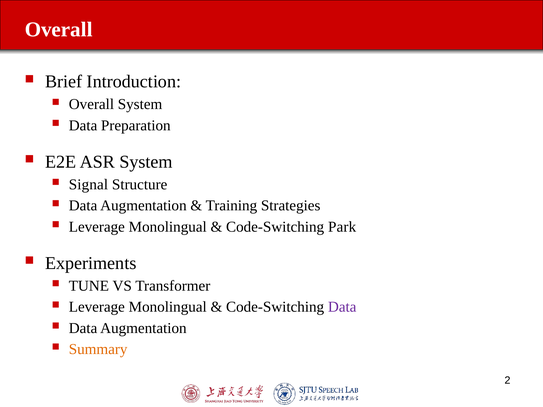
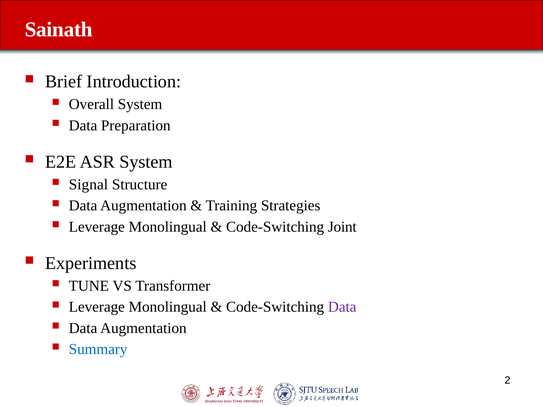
Overall at (59, 29): Overall -> Sainath
Park: Park -> Joint
Summary colour: orange -> blue
